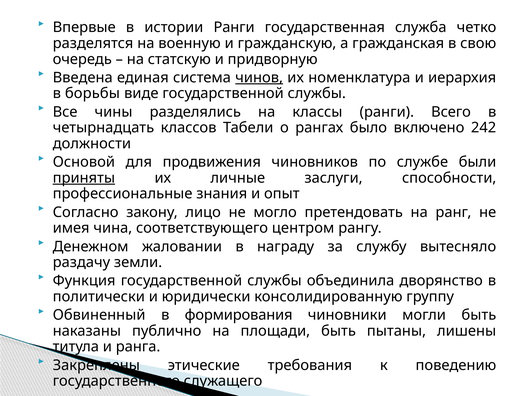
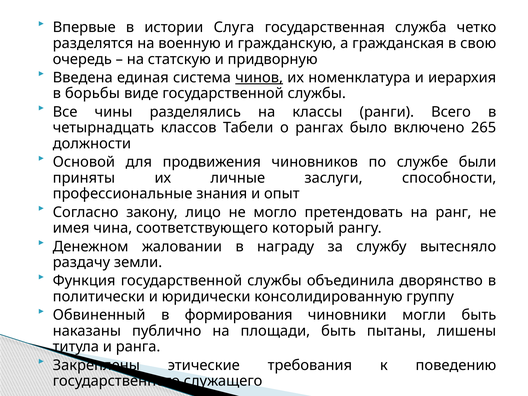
истории Ранги: Ранги -> Слуга
242: 242 -> 265
приняты underline: present -> none
центром: центром -> который
